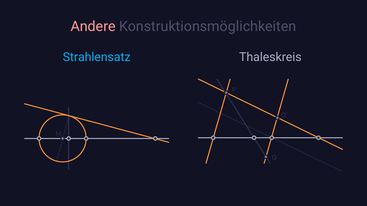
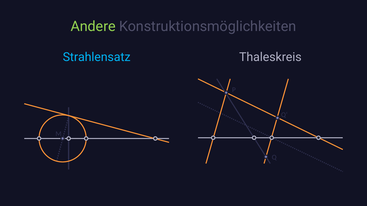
Andere colour: pink -> light green
